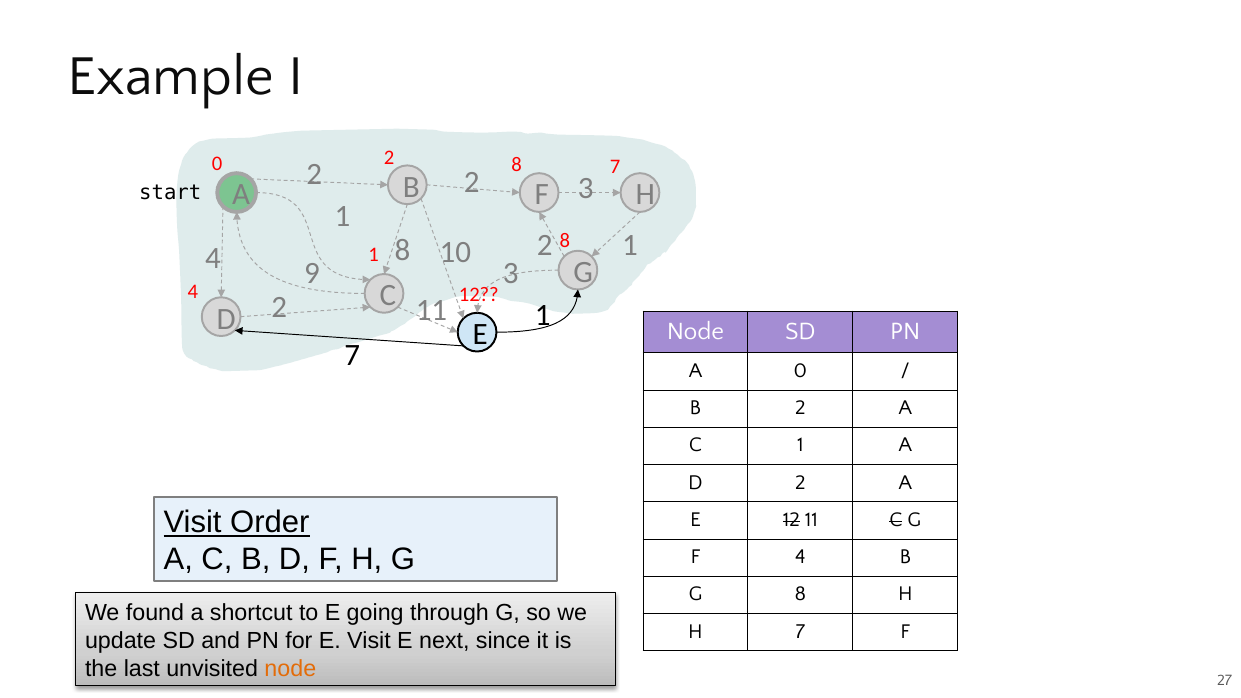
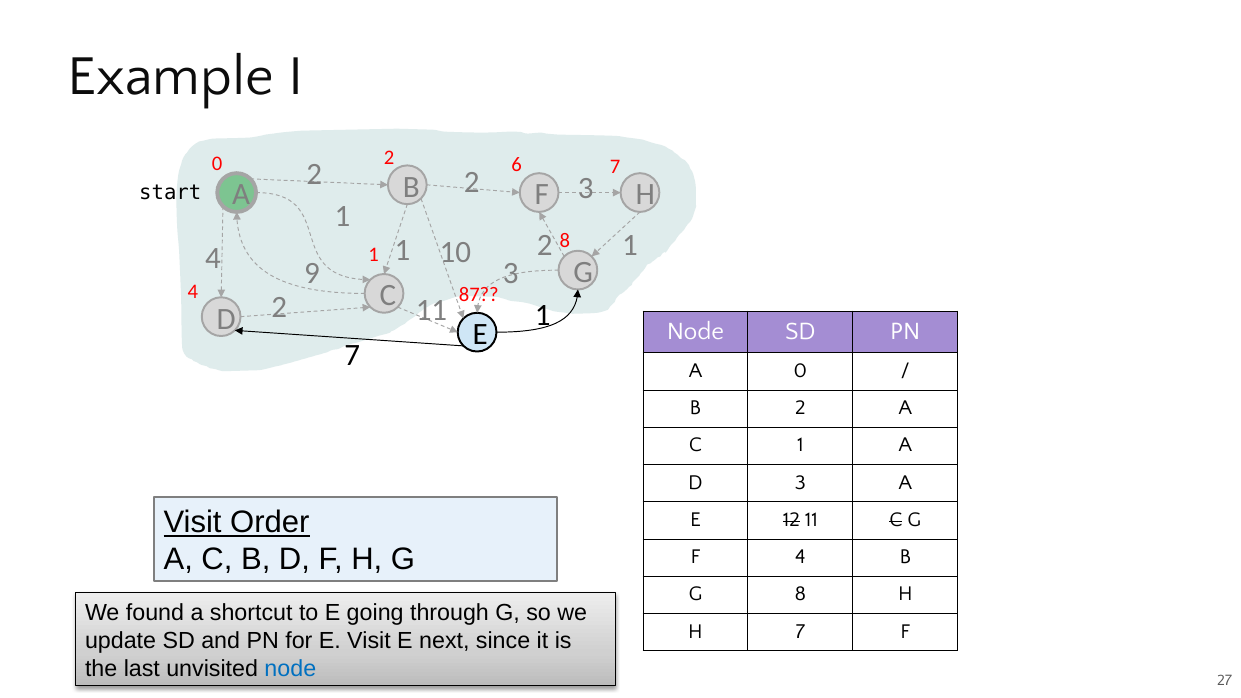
2 8: 8 -> 6
8 at (403, 250): 8 -> 1
12 at (479, 294): 12 -> 87
D 2: 2 -> 3
node at (290, 669) colour: orange -> blue
